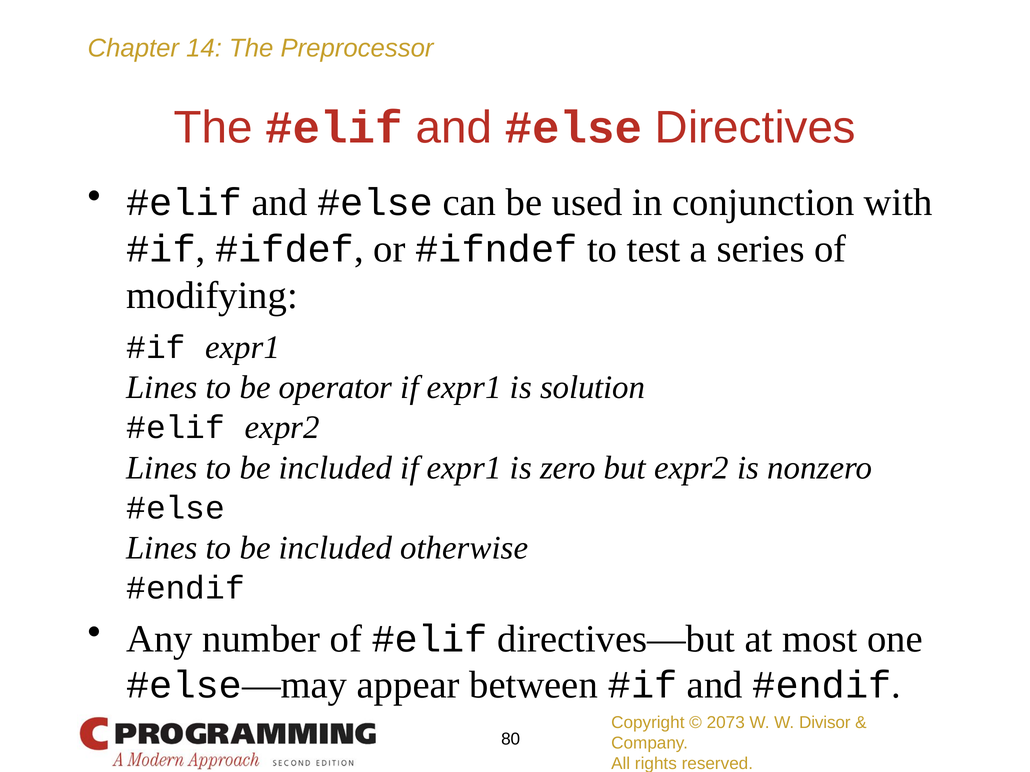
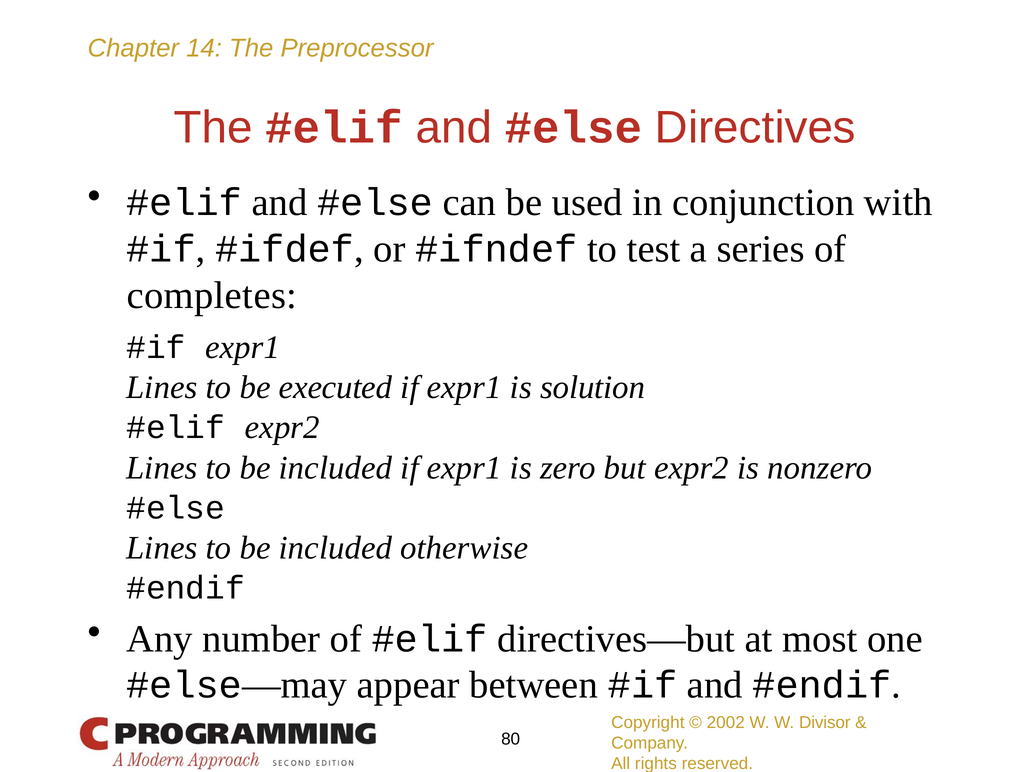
modifying: modifying -> completes
operator: operator -> executed
2073: 2073 -> 2002
